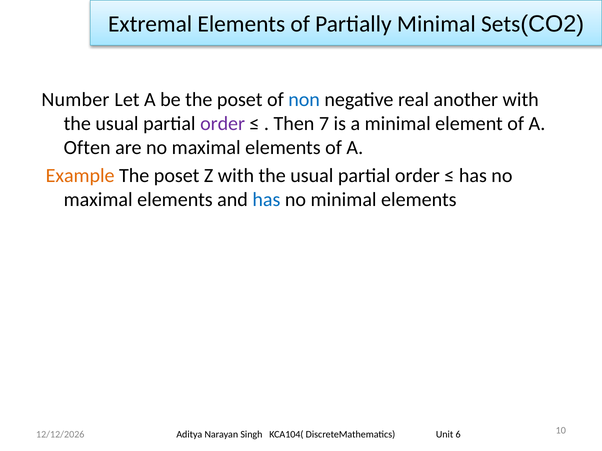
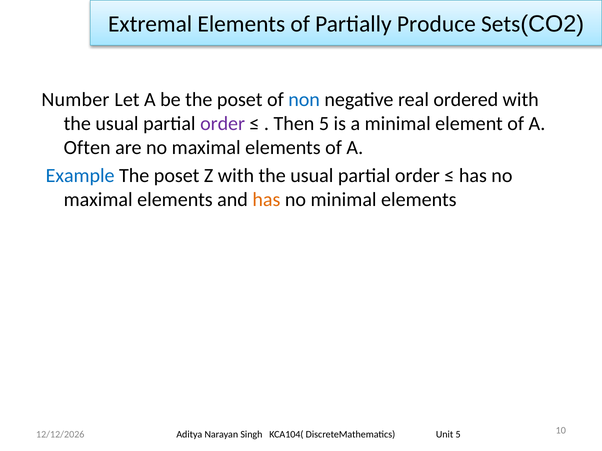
Partially Minimal: Minimal -> Produce
another: another -> ordered
Then 7: 7 -> 5
Example colour: orange -> blue
has at (266, 200) colour: blue -> orange
Unit 6: 6 -> 5
